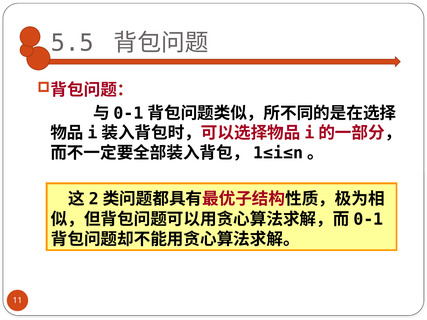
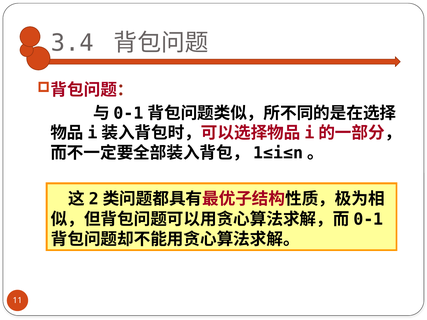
5.5: 5.5 -> 3.4
